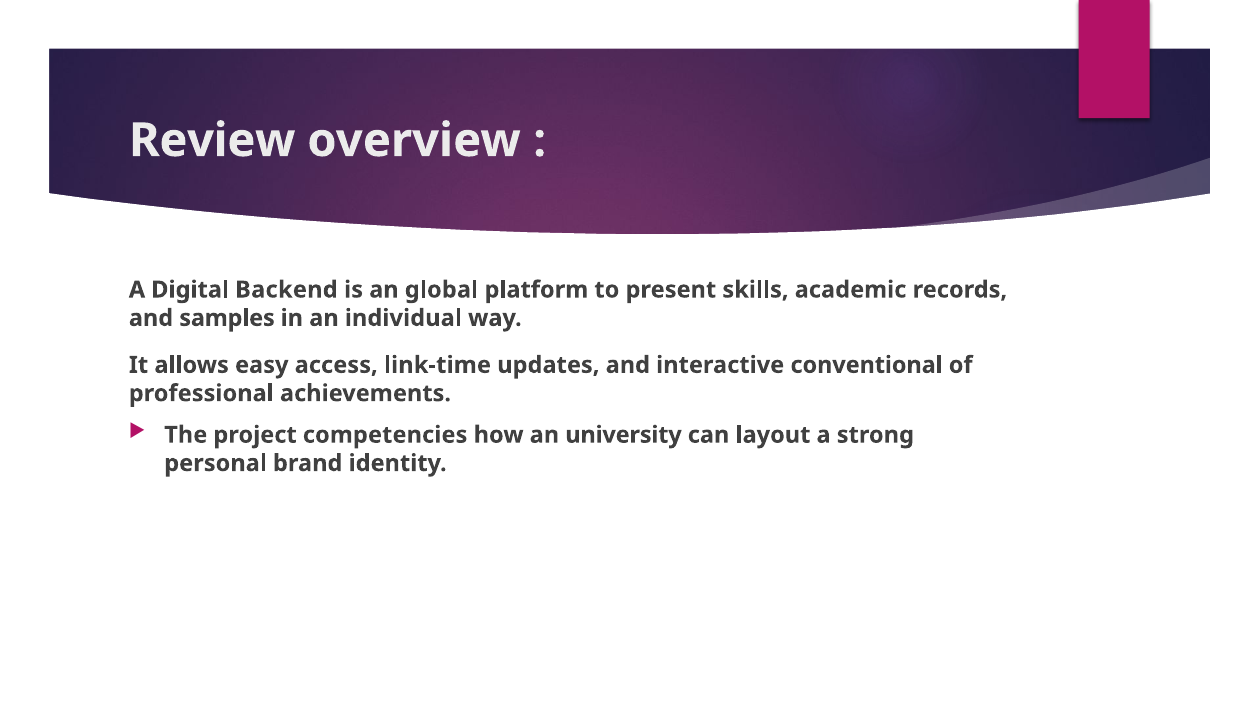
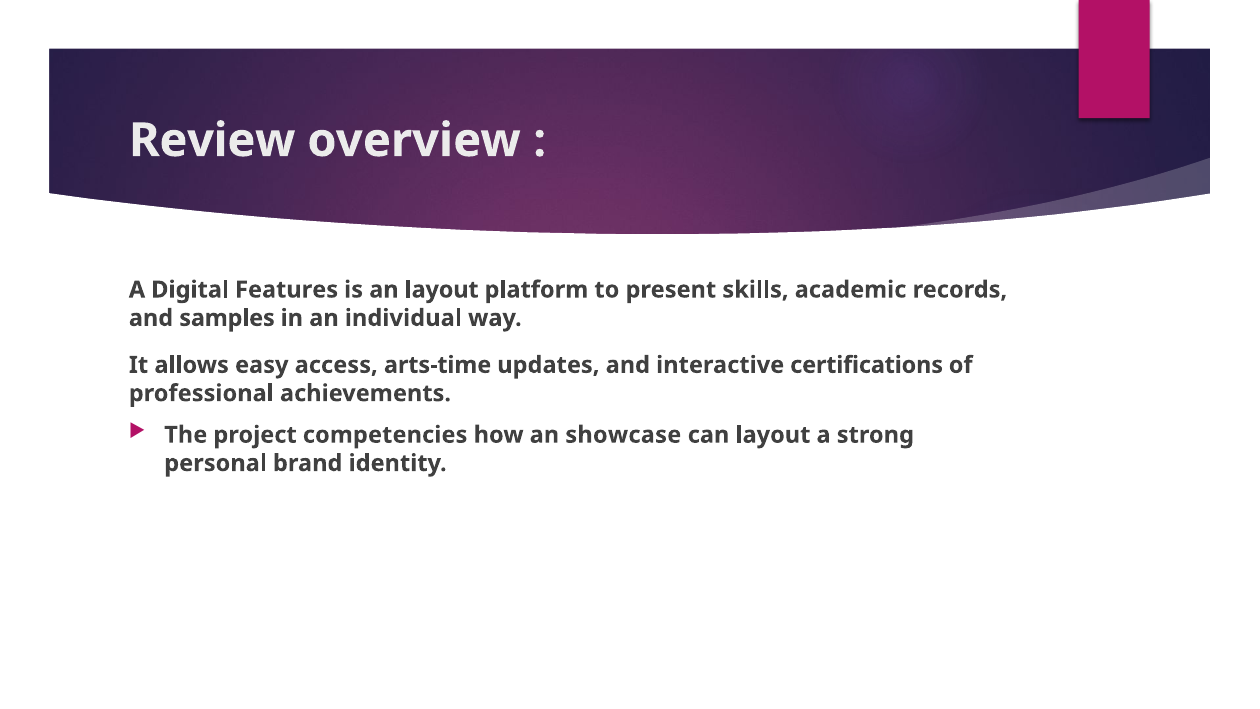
Backend: Backend -> Features
an global: global -> layout
link-time: link-time -> arts-time
conventional: conventional -> certifications
university: university -> showcase
